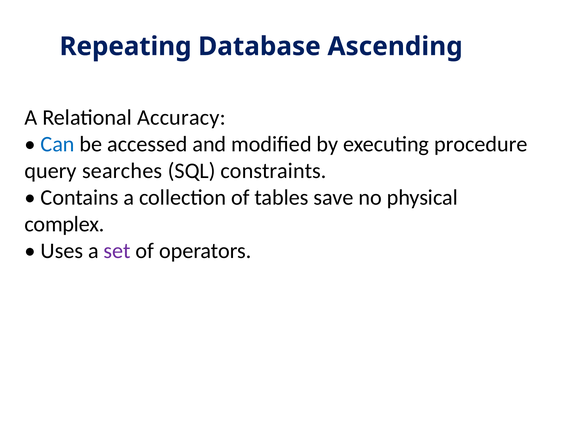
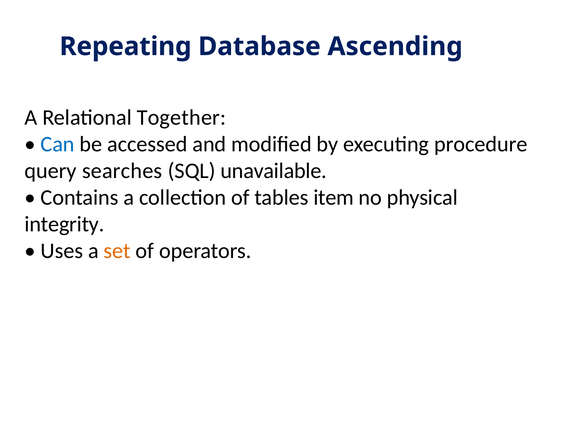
Accuracy: Accuracy -> Together
constraints: constraints -> unavailable
save: save -> item
complex: complex -> integrity
set colour: purple -> orange
